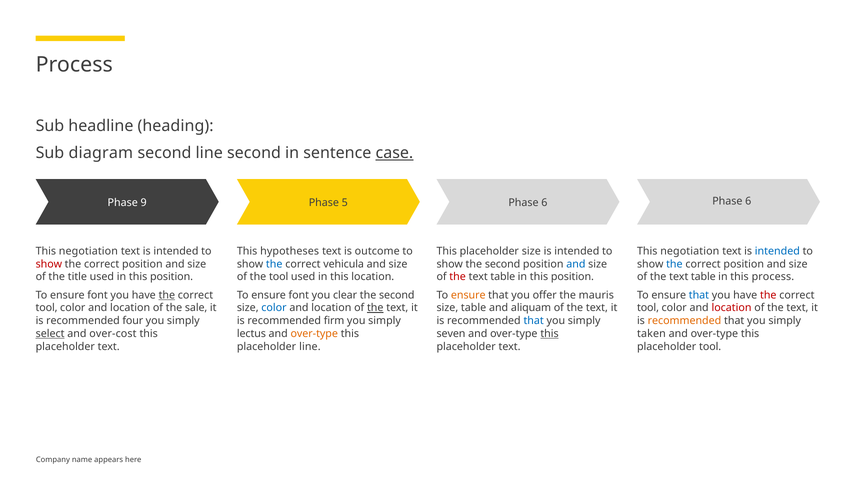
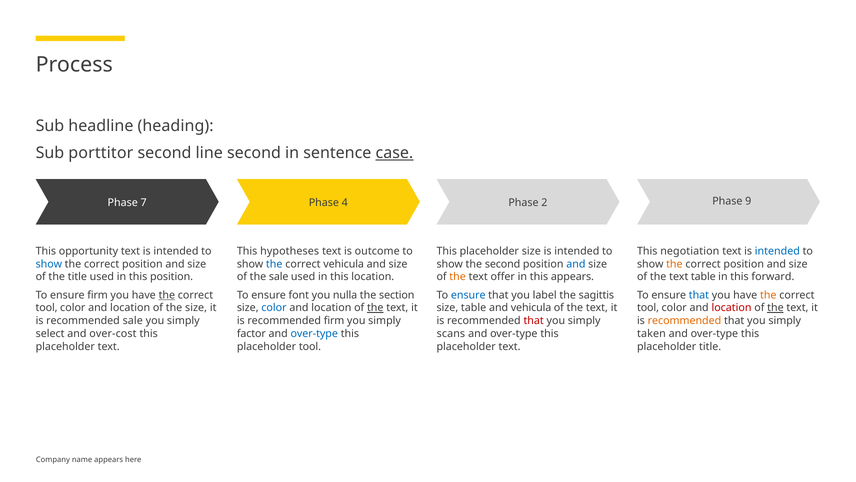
diagram: diagram -> porttitor
9: 9 -> 7
5: 5 -> 4
6 at (544, 202): 6 -> 2
6 at (748, 201): 6 -> 9
negotiation at (88, 251): negotiation -> opportunity
show at (49, 264) colour: red -> blue
the at (674, 264) colour: blue -> orange
the tool: tool -> sale
the at (458, 277) colour: red -> orange
table at (503, 277): table -> offer
position at (572, 277): position -> appears
this process: process -> forward
font at (98, 295): font -> firm
clear: clear -> nulla
second at (397, 295): second -> section
ensure at (468, 295) colour: orange -> blue
offer: offer -> label
mauris: mauris -> sagittis
the at (768, 295) colour: red -> orange
the sale: sale -> size
and aliquam: aliquam -> vehicula
the at (775, 308) underline: none -> present
recommended four: four -> sale
that at (534, 320) colour: blue -> red
select underline: present -> none
lectus: lectus -> factor
over-type at (314, 333) colour: orange -> blue
seven: seven -> scans
this at (550, 333) underline: present -> none
placeholder line: line -> tool
placeholder tool: tool -> title
